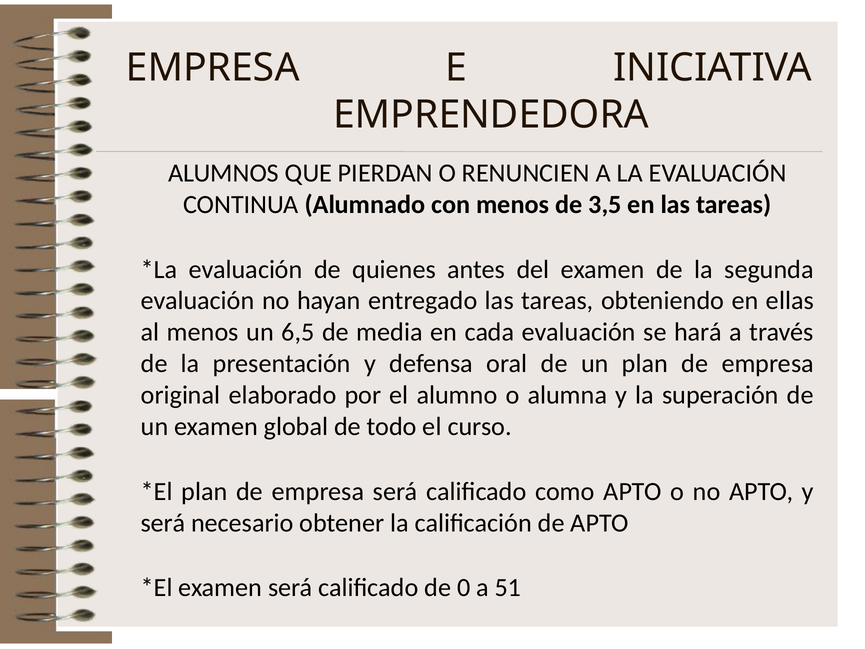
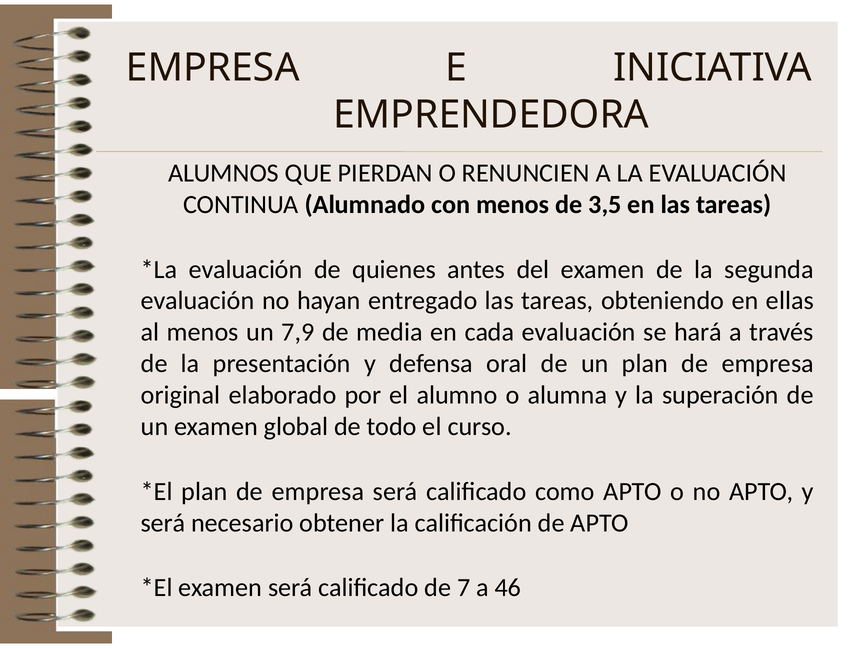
6,5: 6,5 -> 7,9
0: 0 -> 7
51: 51 -> 46
